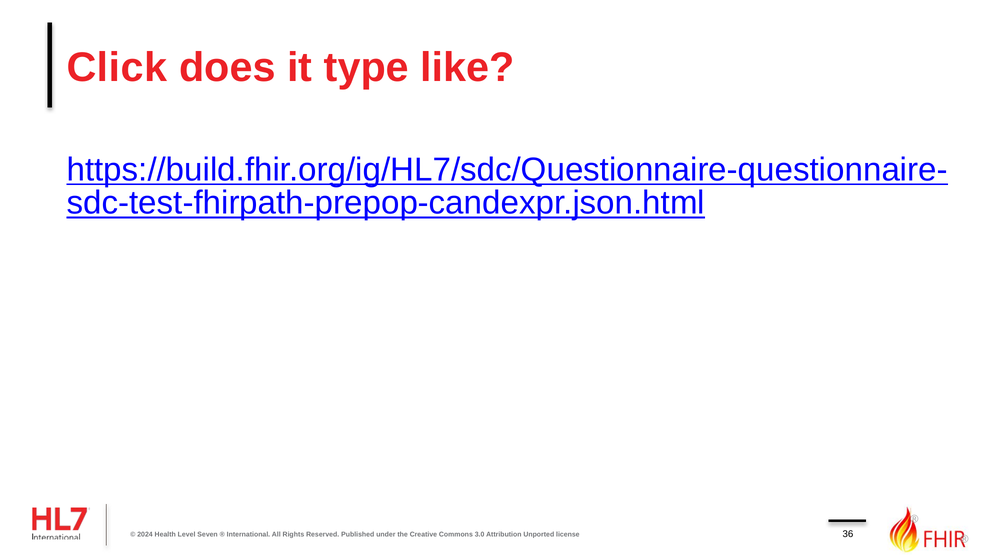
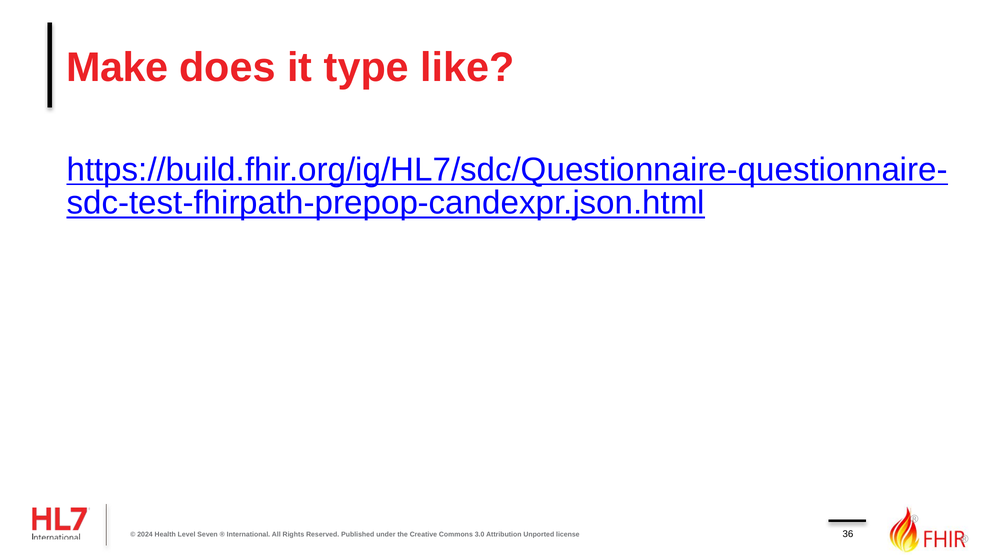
Click: Click -> Make
